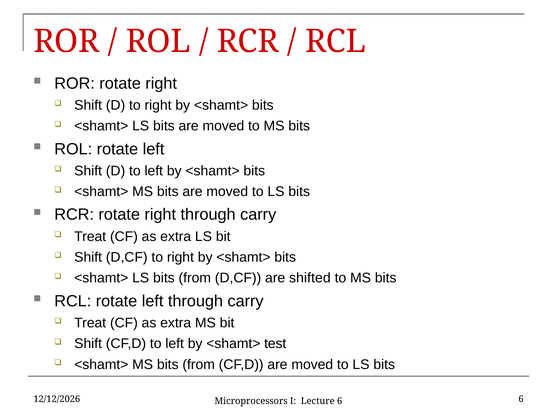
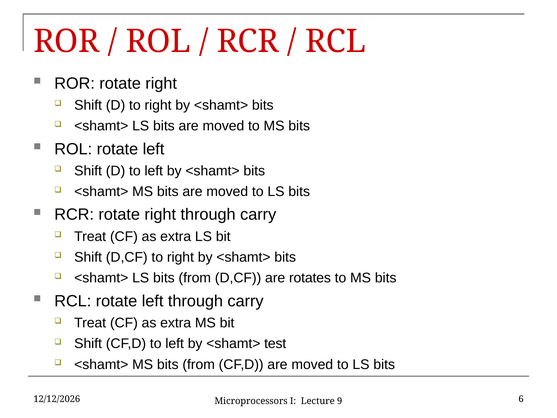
shifted: shifted -> rotates
Lecture 6: 6 -> 9
